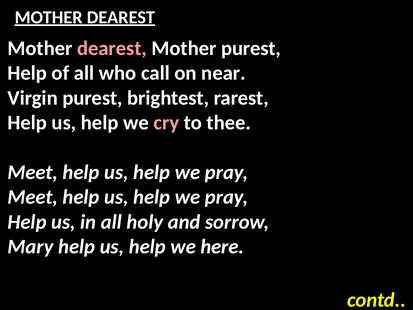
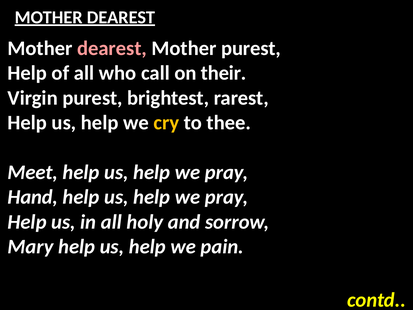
near: near -> their
cry colour: pink -> yellow
Meet at (33, 197): Meet -> Hand
here: here -> pain
